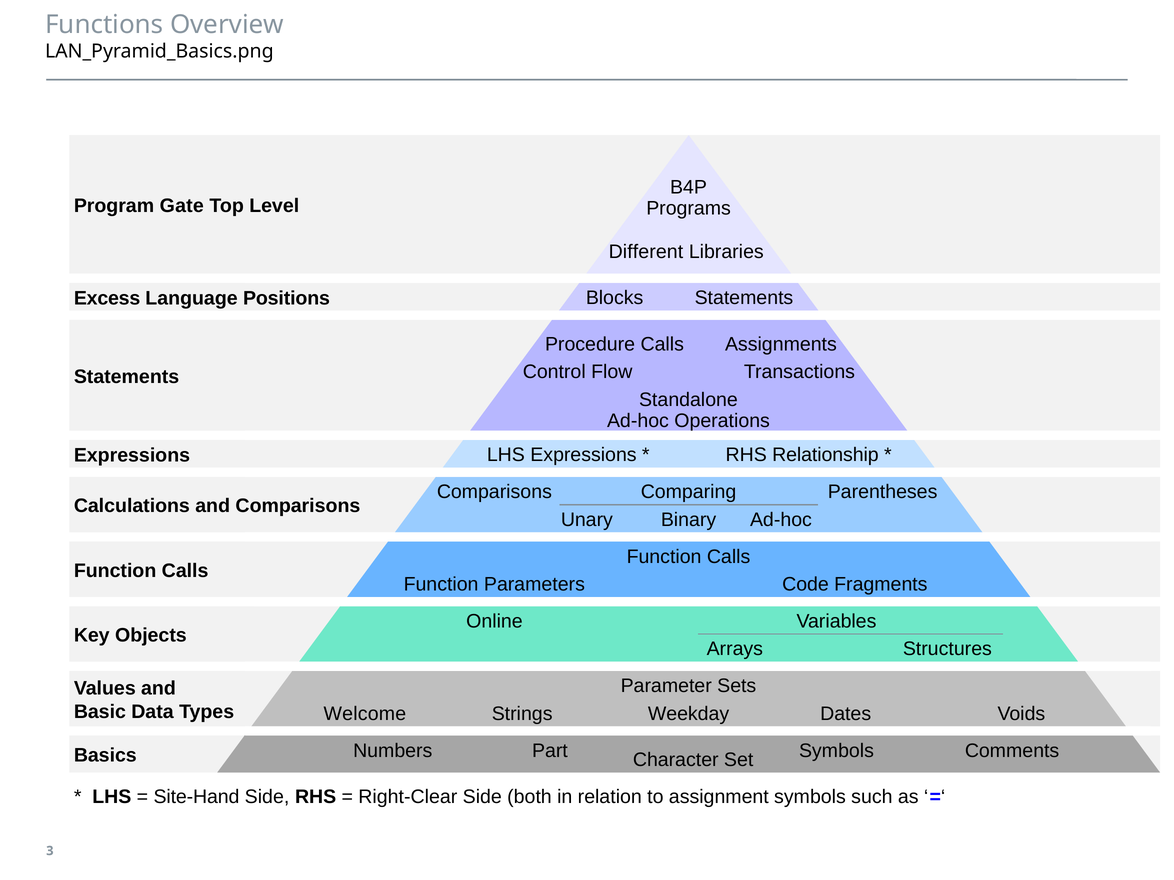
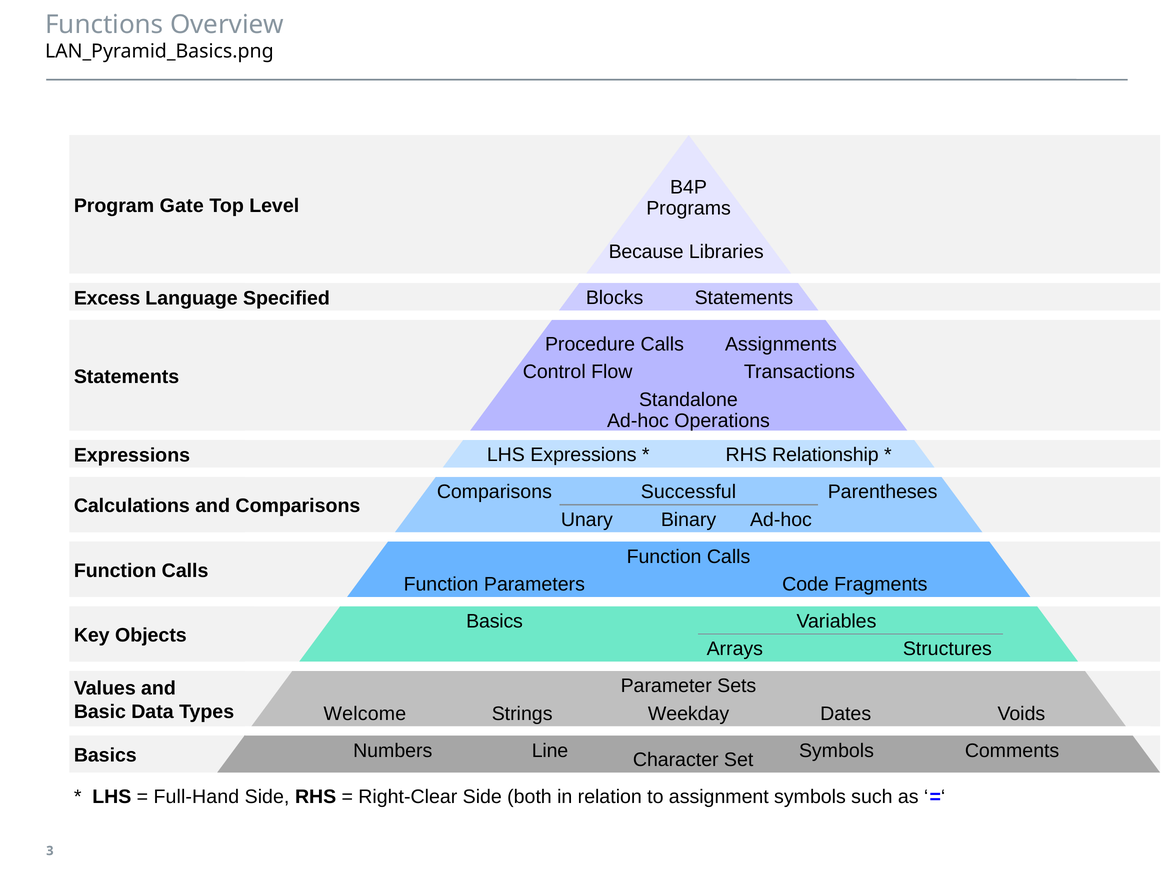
Different: Different -> Because
Positions: Positions -> Specified
Comparing: Comparing -> Successful
Online at (494, 622): Online -> Basics
Part: Part -> Line
Site-Hand: Site-Hand -> Full-Hand
